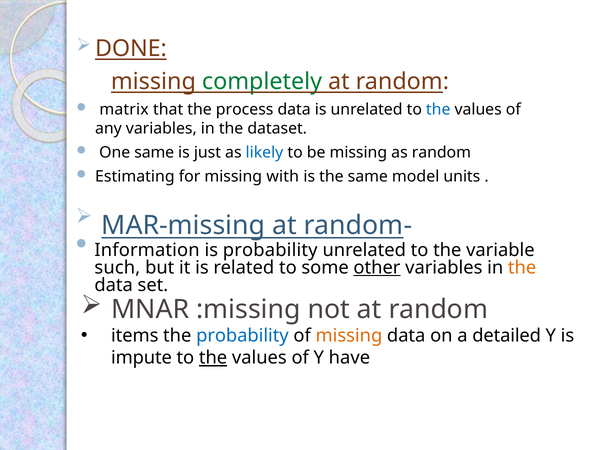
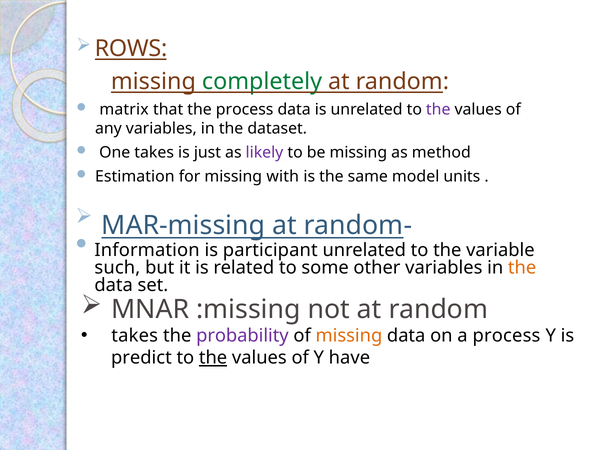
DONE: DONE -> ROWS
the at (438, 110) colour: blue -> purple
One same: same -> takes
likely colour: blue -> purple
as random: random -> method
Estimating: Estimating -> Estimation
is probability: probability -> participant
other underline: present -> none
items at (135, 336): items -> takes
probability at (242, 336) colour: blue -> purple
a detailed: detailed -> process
impute: impute -> predict
